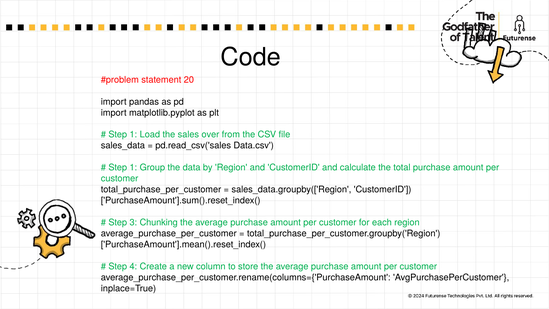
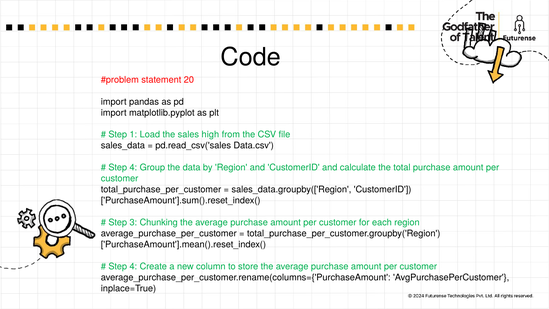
over: over -> high
1 at (133, 167): 1 -> 4
